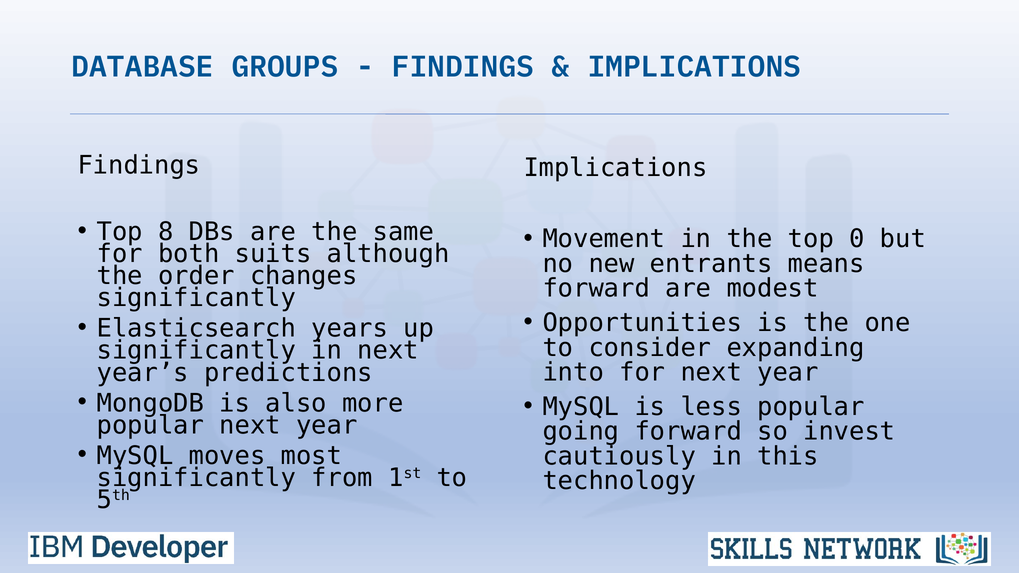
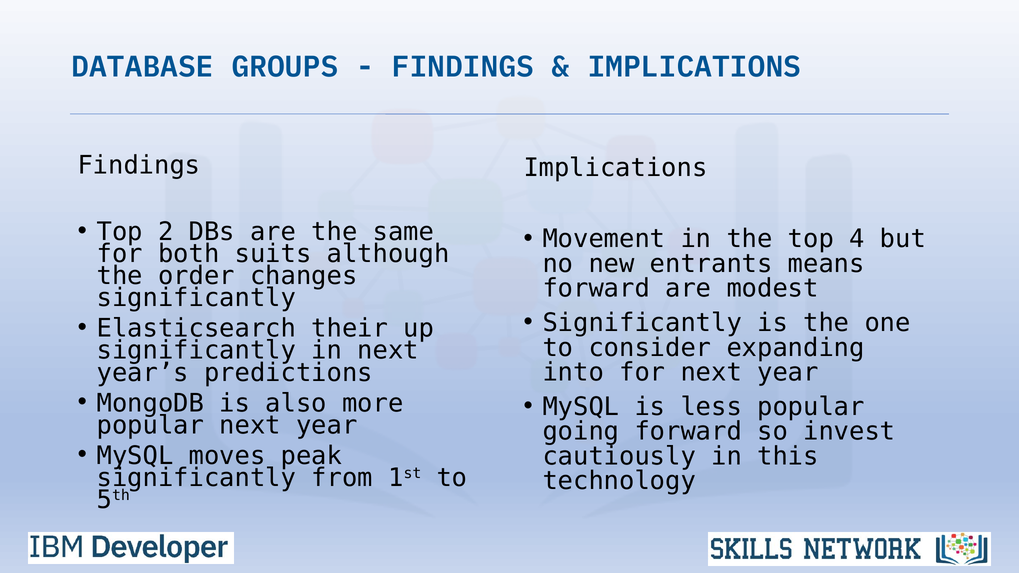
8: 8 -> 2
0: 0 -> 4
Opportunities at (642, 323): Opportunities -> Significantly
years: years -> their
most: most -> peak
